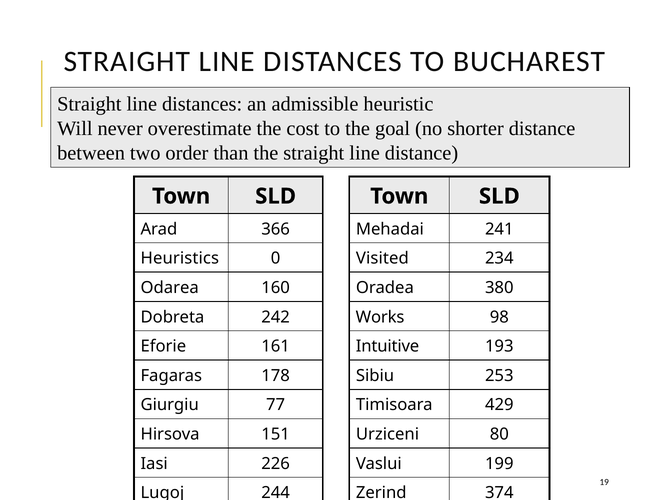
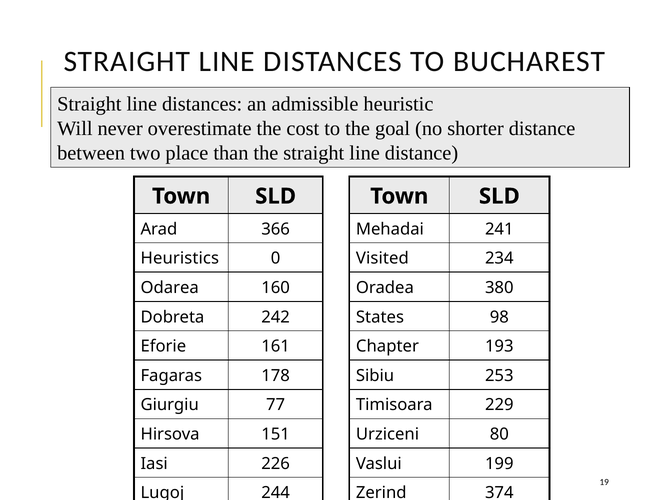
order: order -> place
Works: Works -> States
Intuitive: Intuitive -> Chapter
429: 429 -> 229
